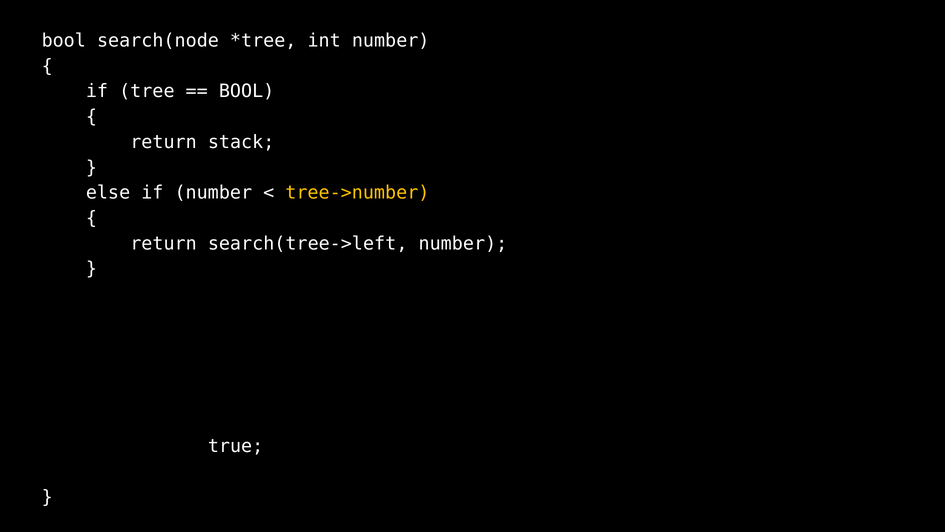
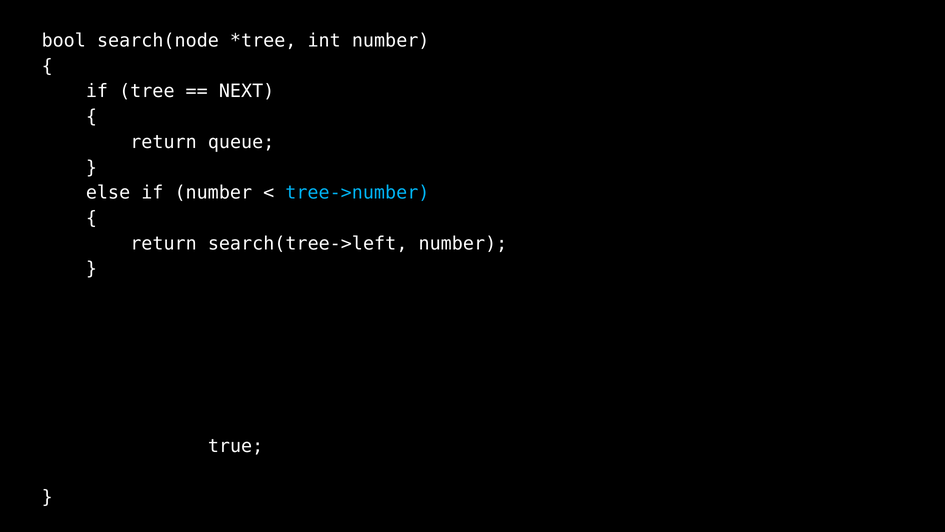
BOOL at (247, 91): BOOL -> NEXT
stack: stack -> queue
tree->number at (357, 193) colour: yellow -> light blue
